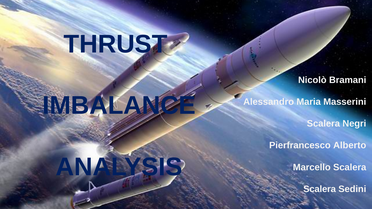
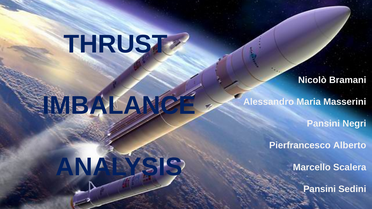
Scalera at (323, 124): Scalera -> Pansini
Scalera at (320, 189): Scalera -> Pansini
